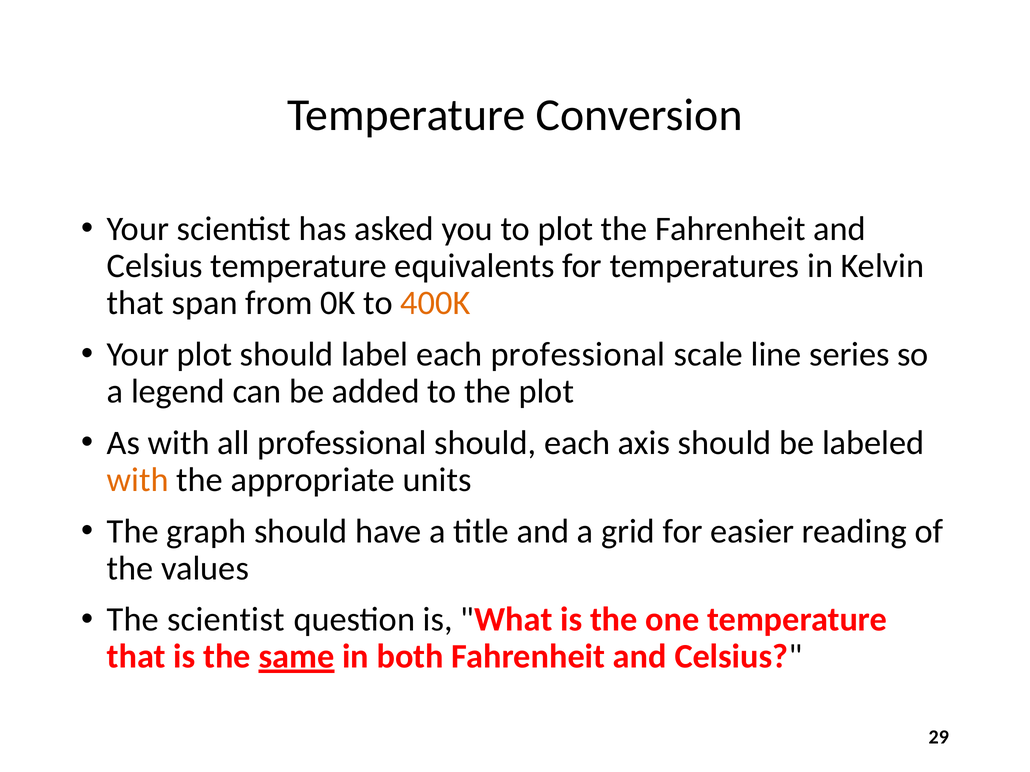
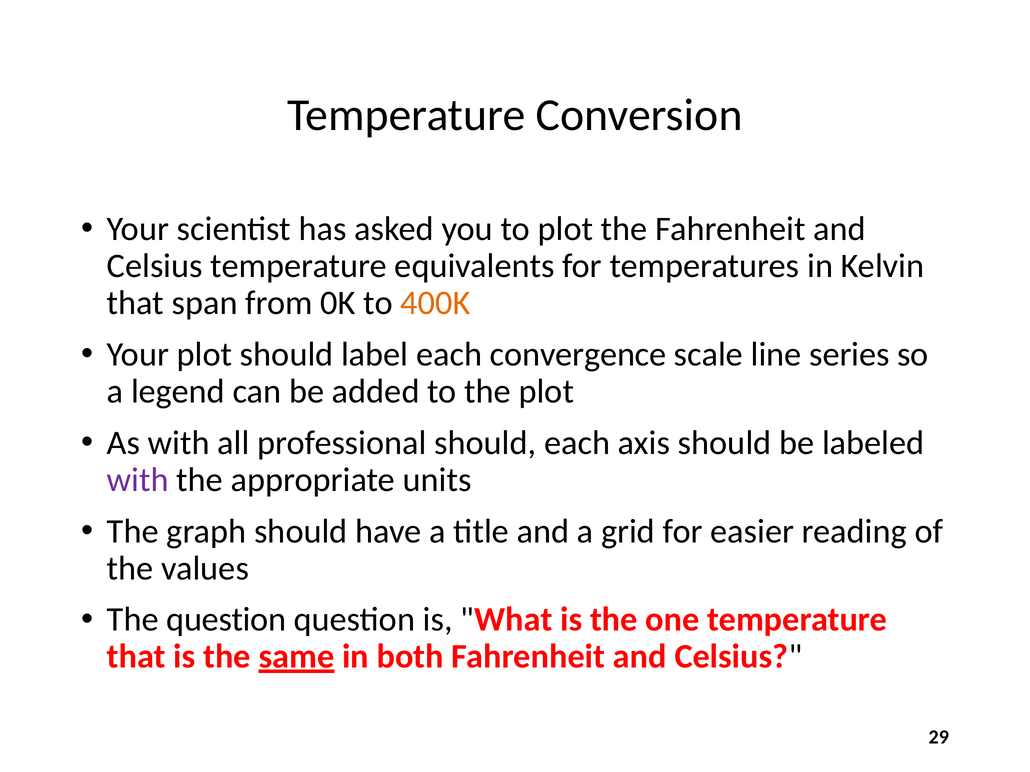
each professional: professional -> convergence
with at (138, 480) colour: orange -> purple
The scientist: scientist -> question
